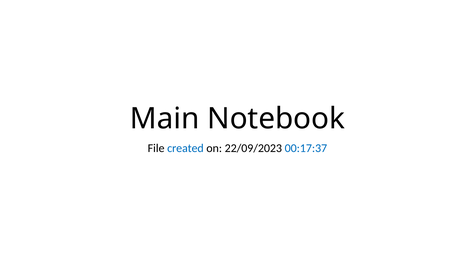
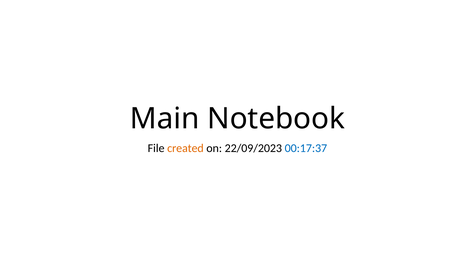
created colour: blue -> orange
